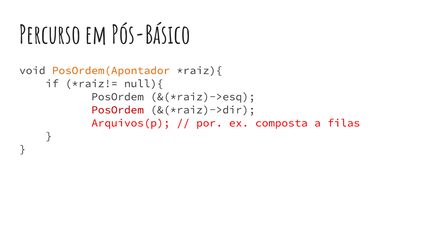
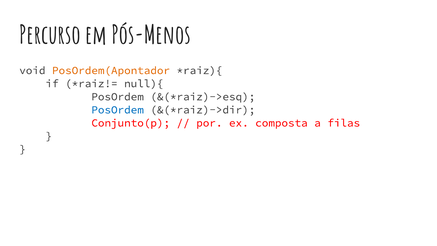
Pós-Básico: Pós-Básico -> Pós-Menos
PosOrdem at (118, 110) colour: red -> blue
Arquivos(p: Arquivos(p -> Conjunto(p
